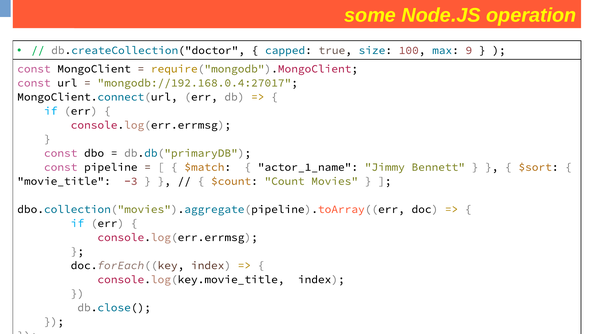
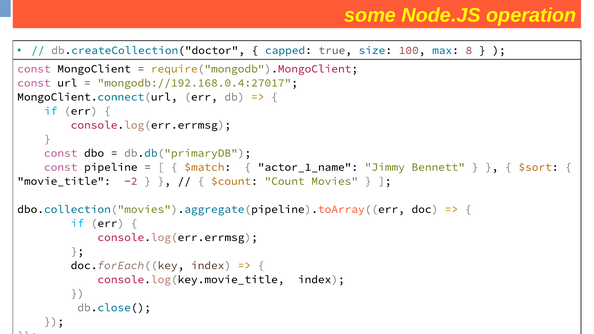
9: 9 -> 8
-3: -3 -> -2
